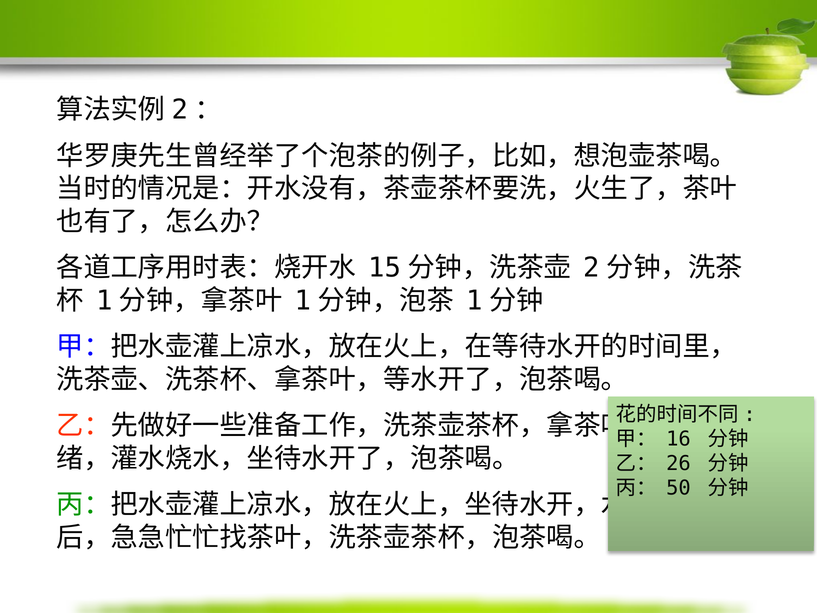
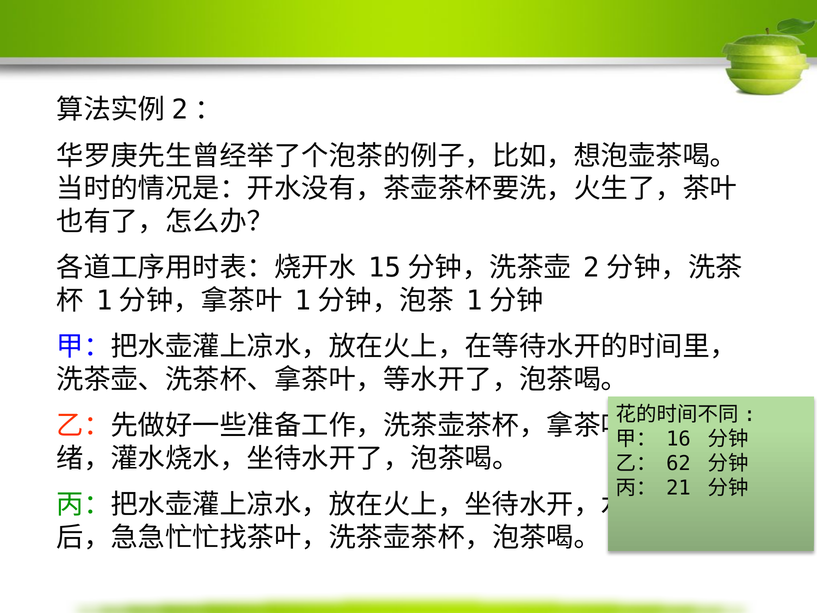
26: 26 -> 62
50: 50 -> 21
